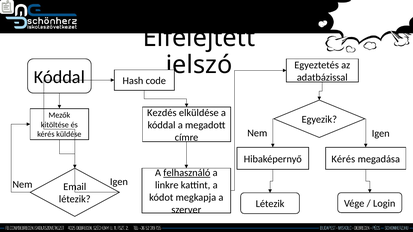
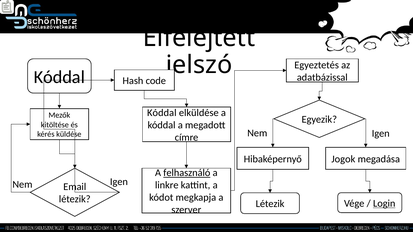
Kezdés at (162, 113): Kezdés -> Kóddal
Kérés at (343, 159): Kérés -> Jogok
Login underline: none -> present
